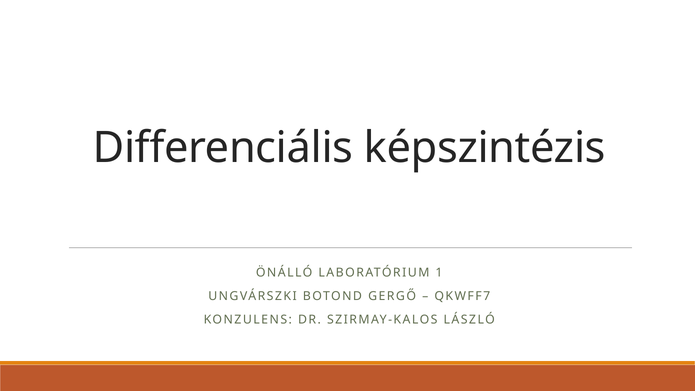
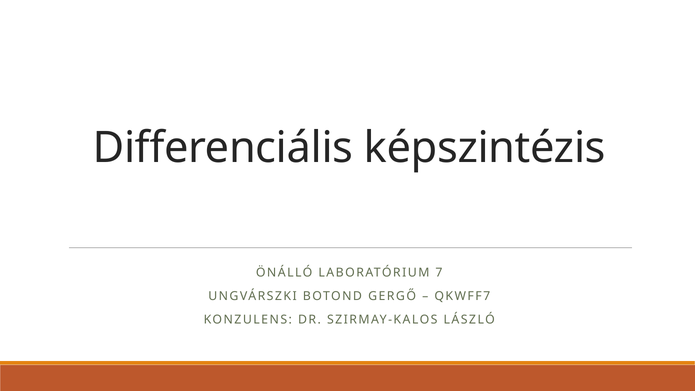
1: 1 -> 7
